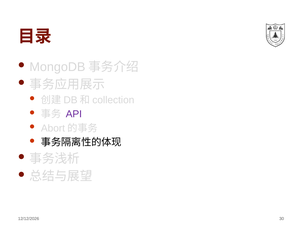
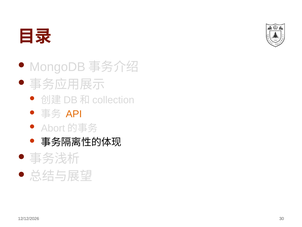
API colour: purple -> orange
